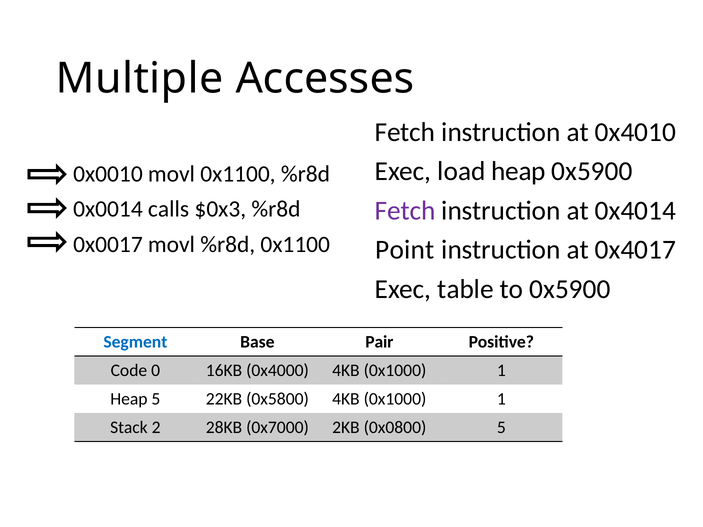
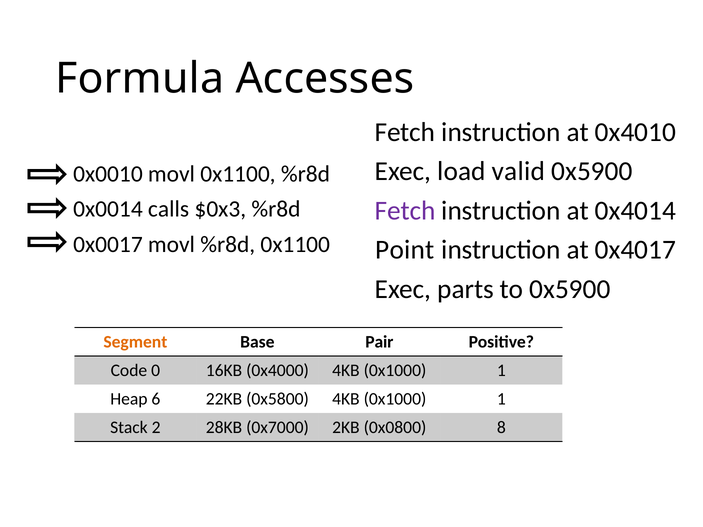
Multiple: Multiple -> Formula
load heap: heap -> valid
table: table -> parts
Segment colour: blue -> orange
Heap 5: 5 -> 6
0x0800 5: 5 -> 8
